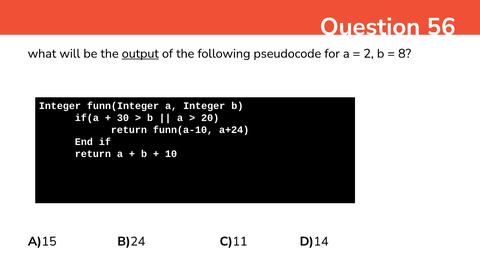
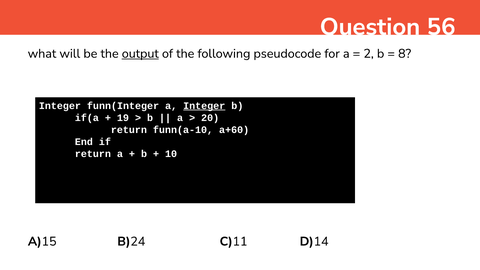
Integer at (204, 106) underline: none -> present
30: 30 -> 19
a+24: a+24 -> a+60
